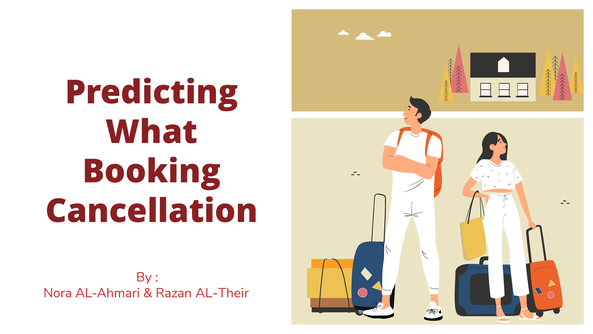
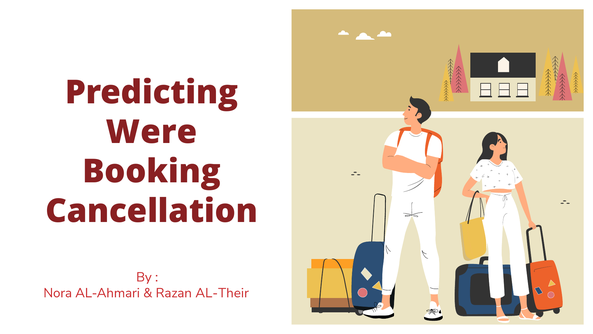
What: What -> Were
